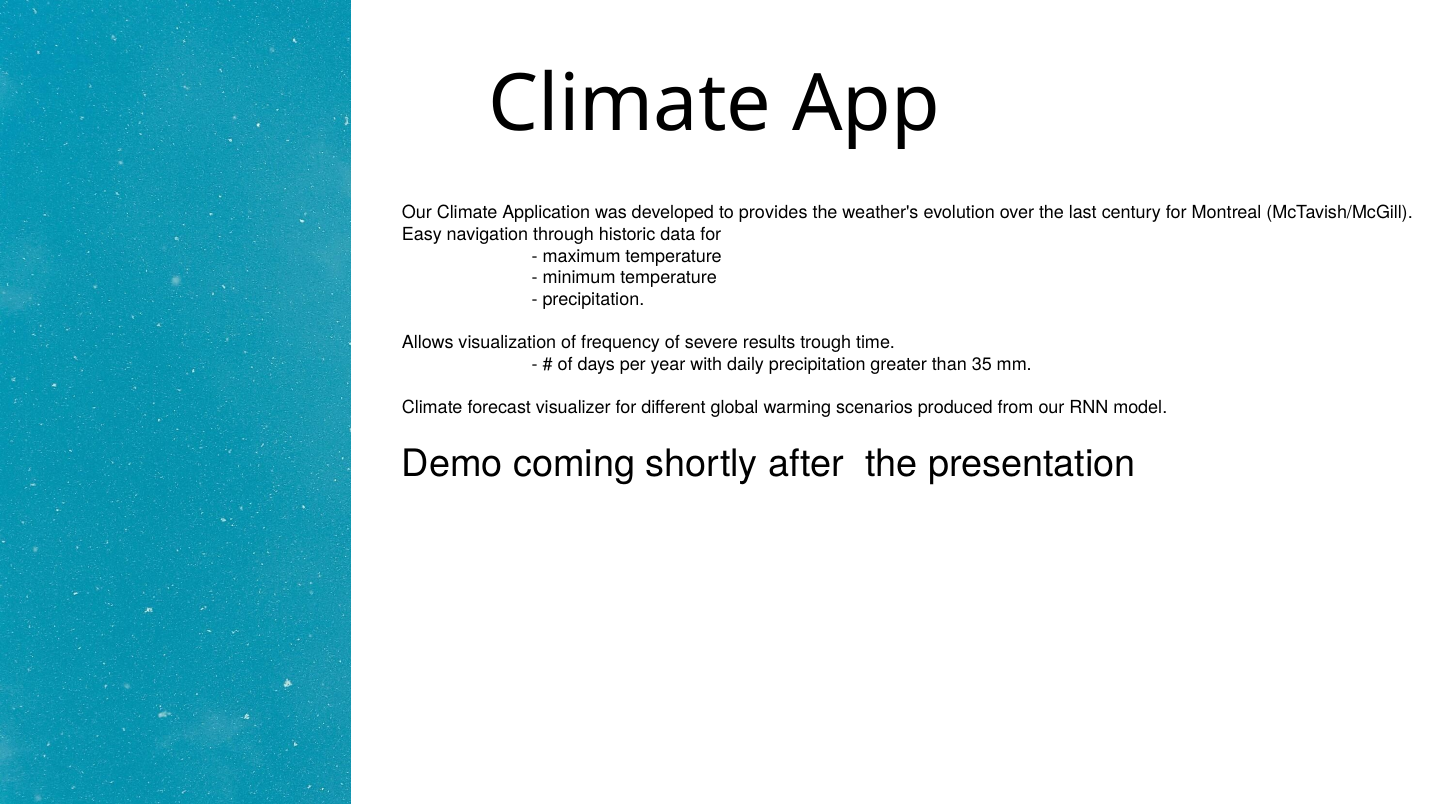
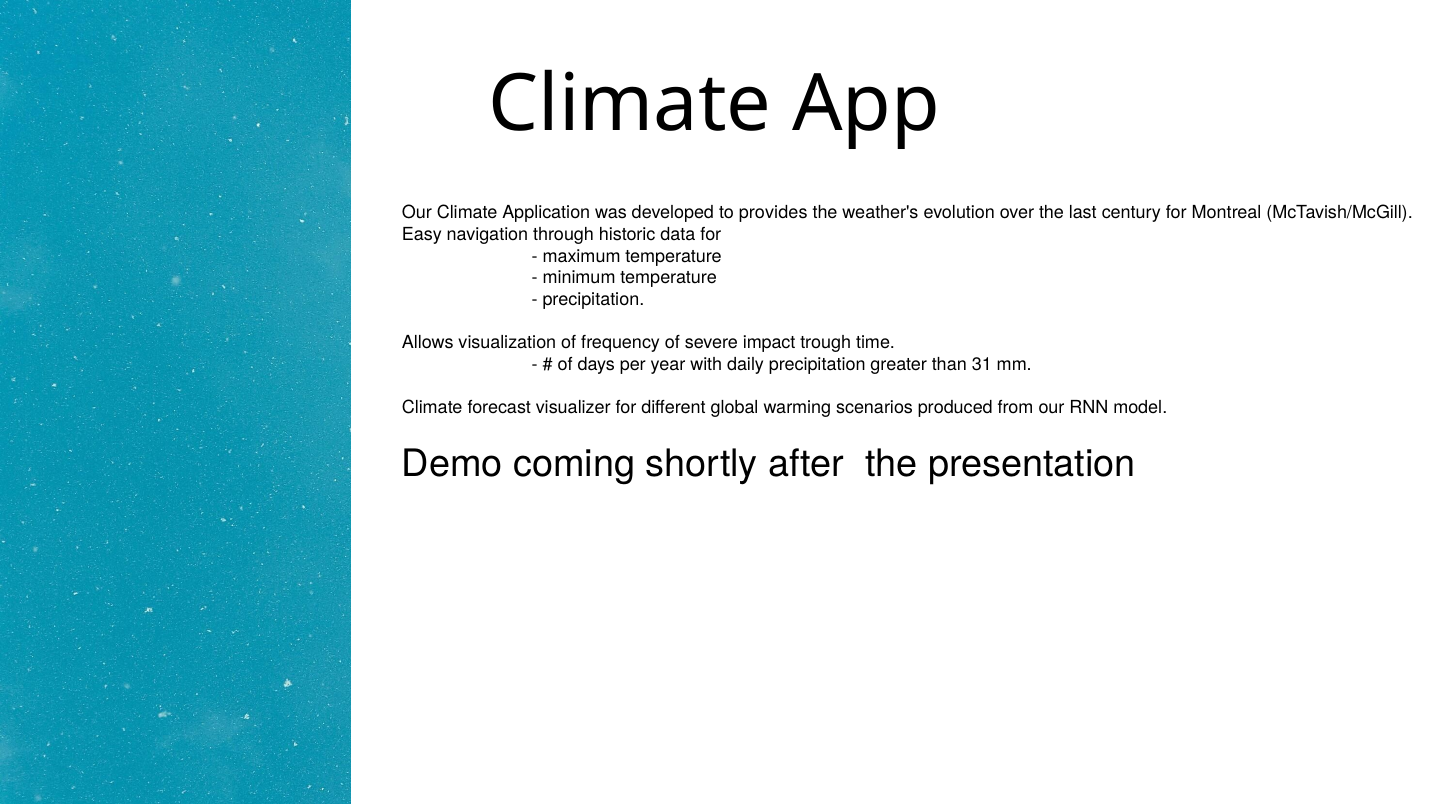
results: results -> impact
35: 35 -> 31
